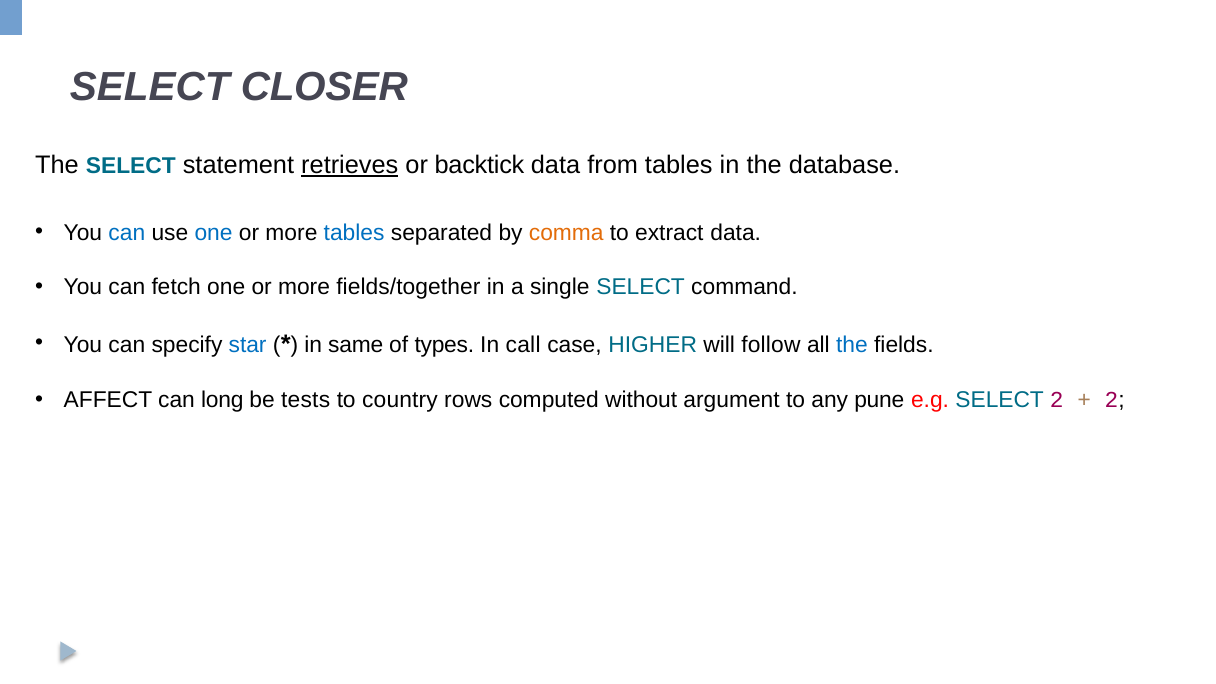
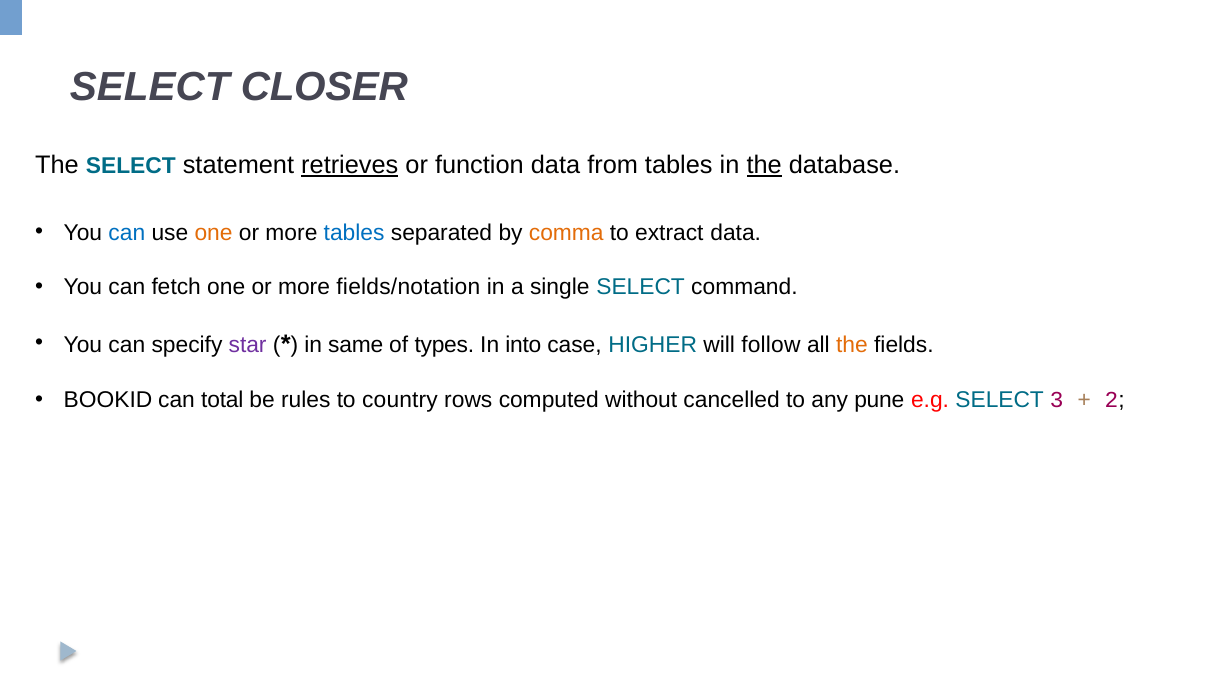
backtick: backtick -> function
the at (764, 165) underline: none -> present
one at (214, 233) colour: blue -> orange
fields/together: fields/together -> fields/notation
star colour: blue -> purple
call: call -> into
the at (852, 344) colour: blue -> orange
AFFECT: AFFECT -> BOOKID
long: long -> total
tests: tests -> rules
argument: argument -> cancelled
SELECT 2: 2 -> 3
